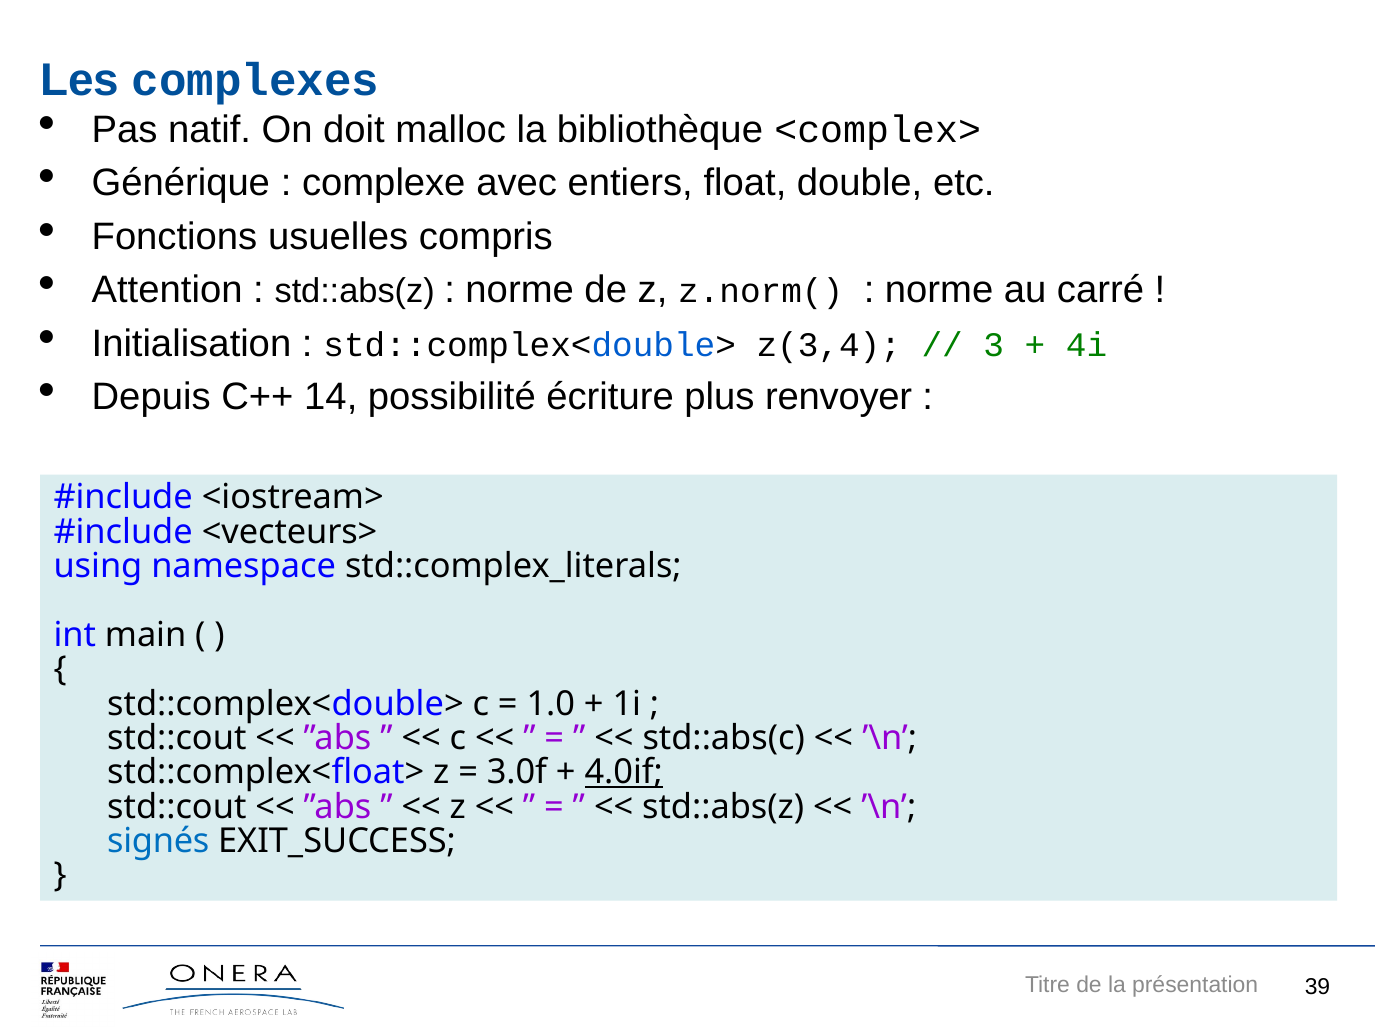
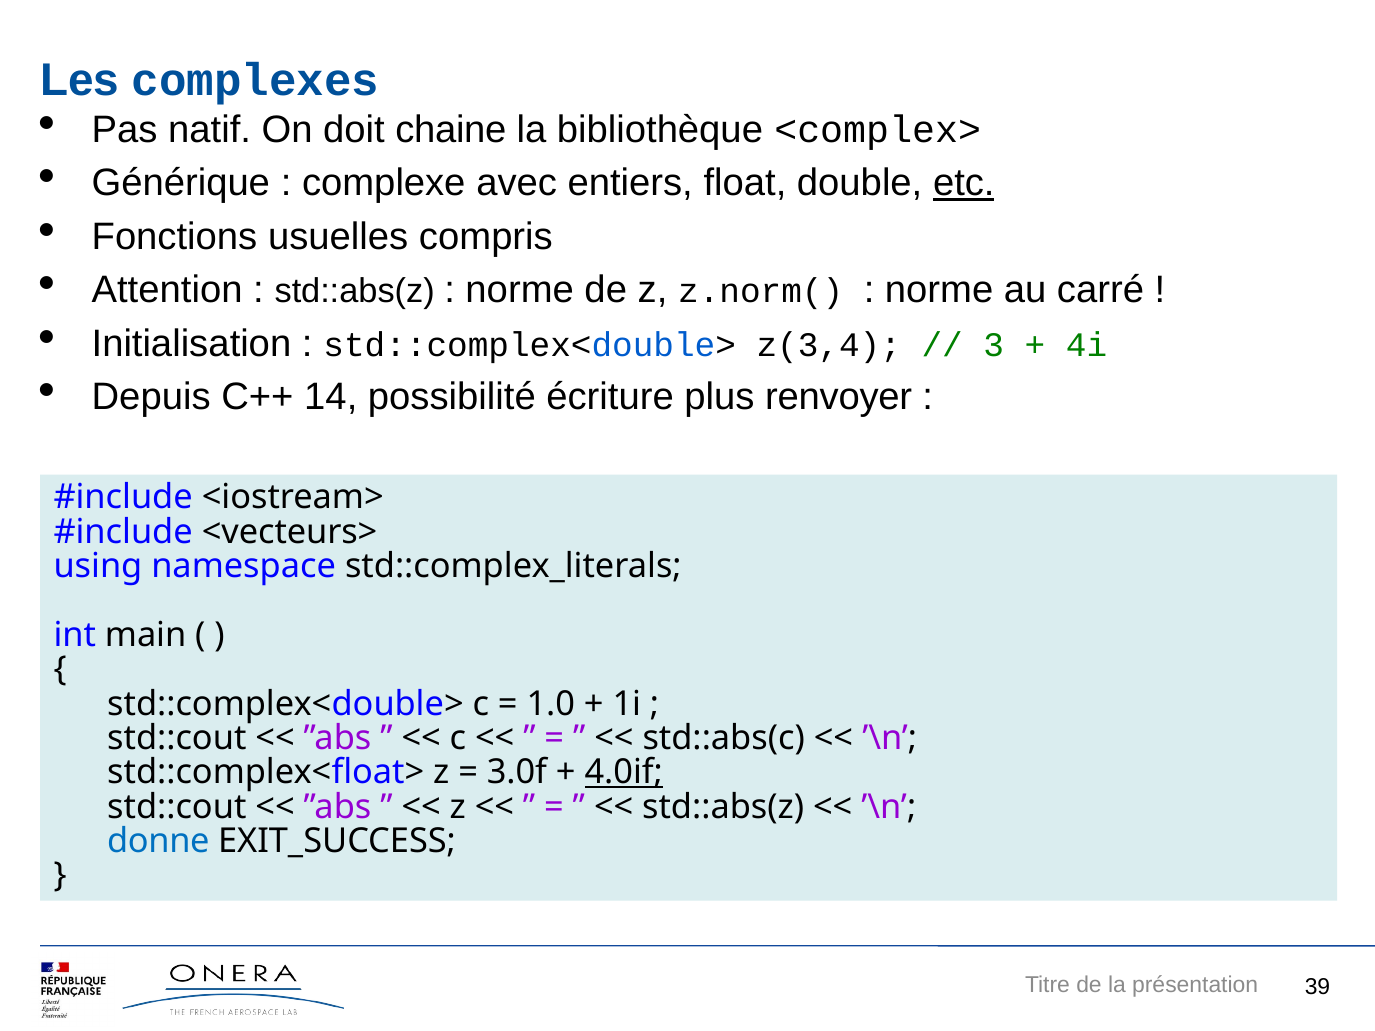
malloc: malloc -> chaine
etc underline: none -> present
signés: signés -> donne
